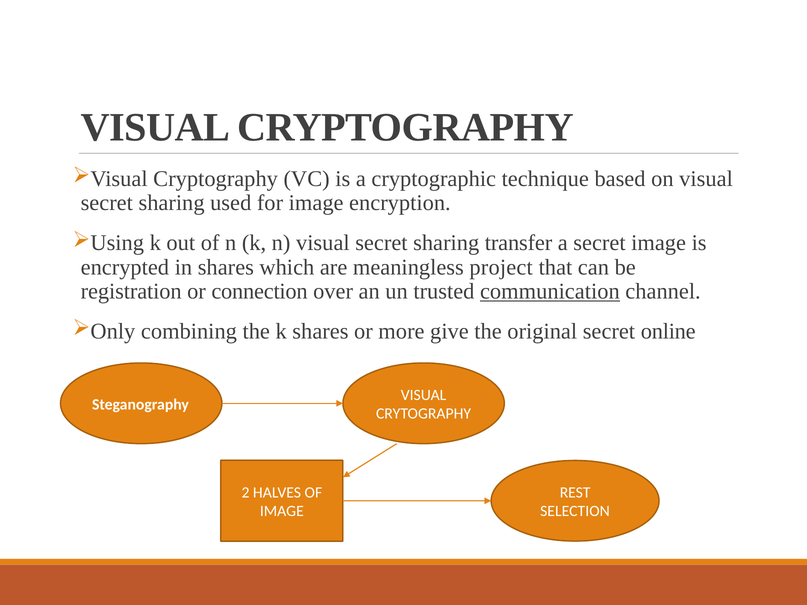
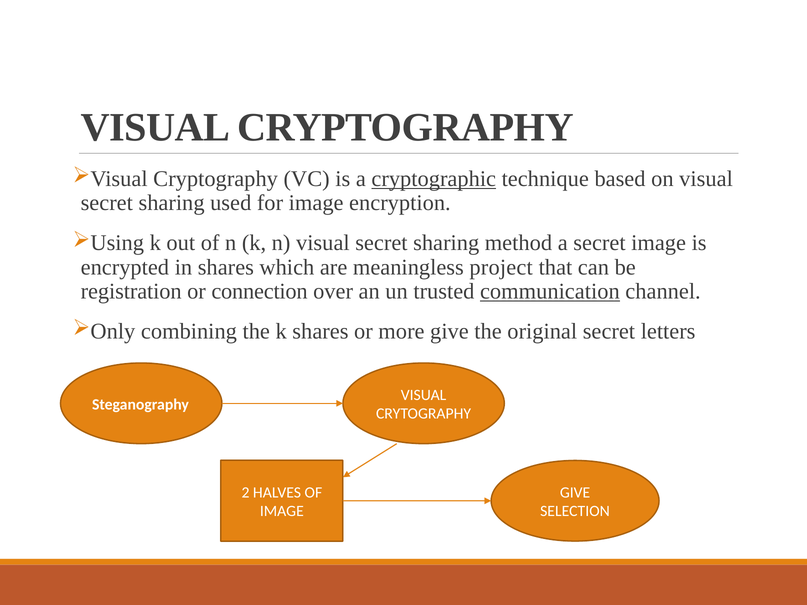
cryptographic underline: none -> present
transfer: transfer -> method
online: online -> letters
REST at (575, 493): REST -> GIVE
